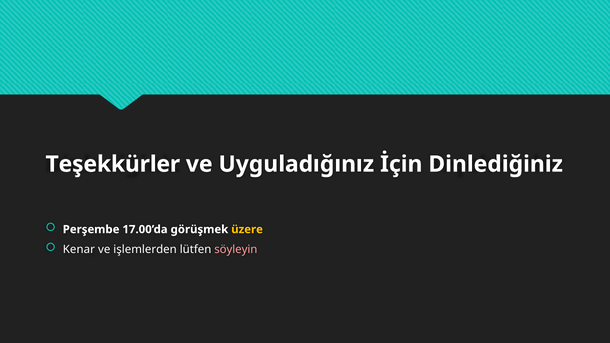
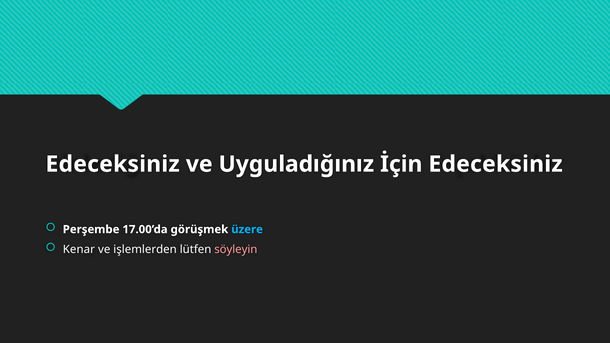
Teşekkürler at (113, 164): Teşekkürler -> Edeceksiniz
İçin Dinlediğiniz: Dinlediğiniz -> Edeceksiniz
üzere colour: yellow -> light blue
